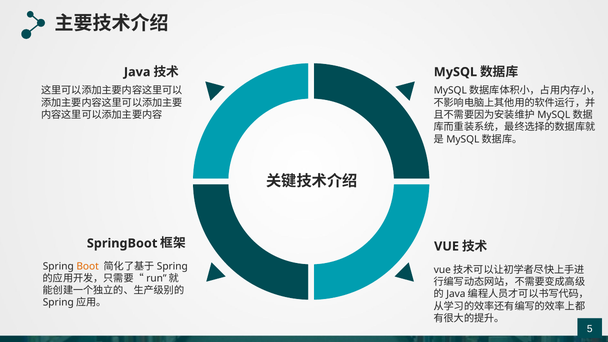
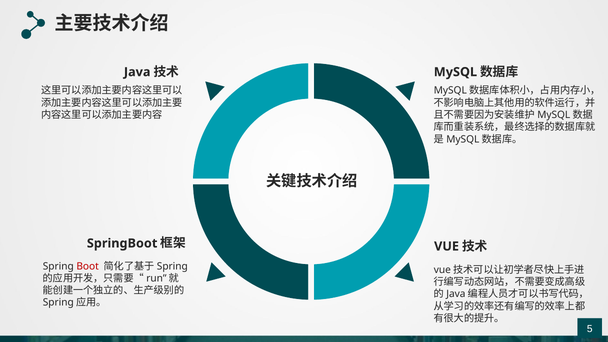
Boot colour: orange -> red
